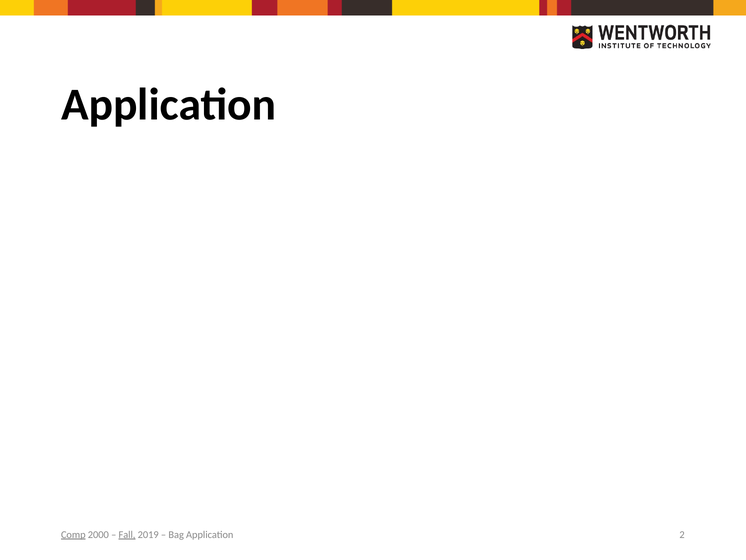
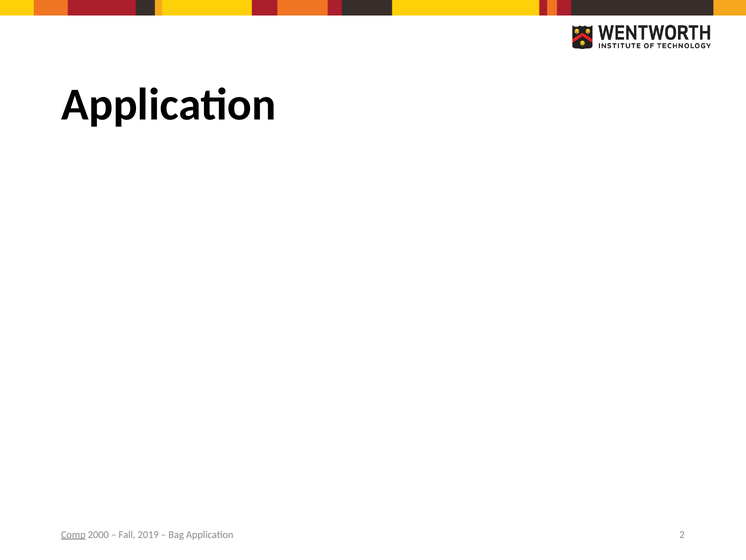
Fall underline: present -> none
